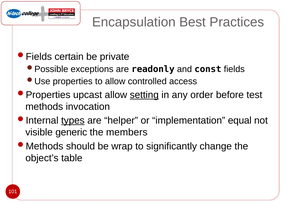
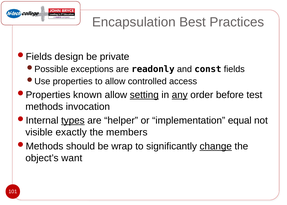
certain: certain -> design
upcast: upcast -> known
any underline: none -> present
generic: generic -> exactly
change underline: none -> present
table: table -> want
